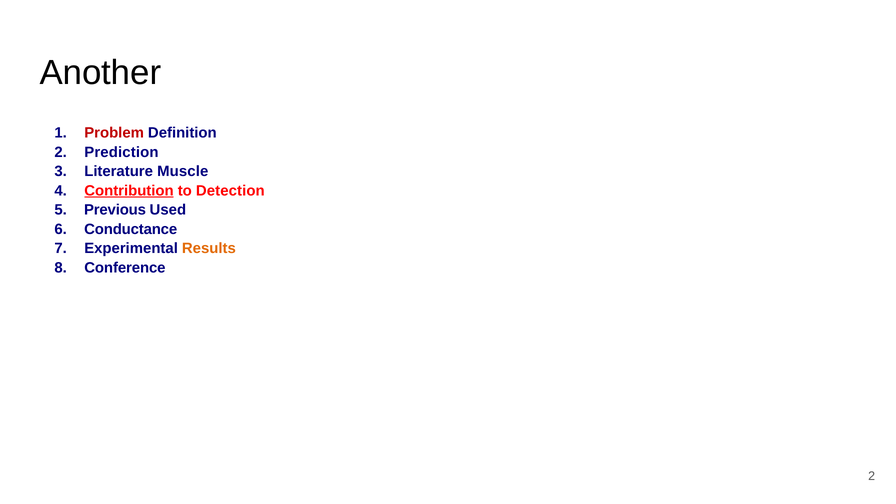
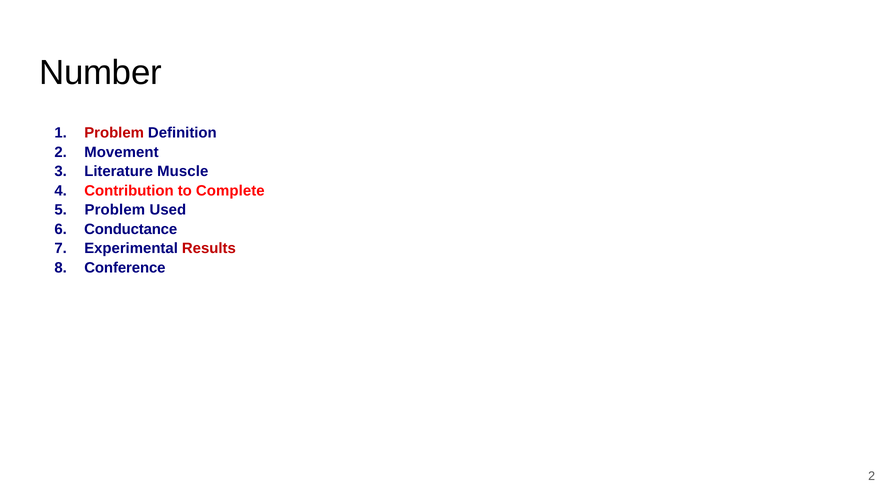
Another: Another -> Number
Prediction: Prediction -> Movement
Contribution underline: present -> none
Detection: Detection -> Complete
Previous at (115, 210): Previous -> Problem
Results colour: orange -> red
